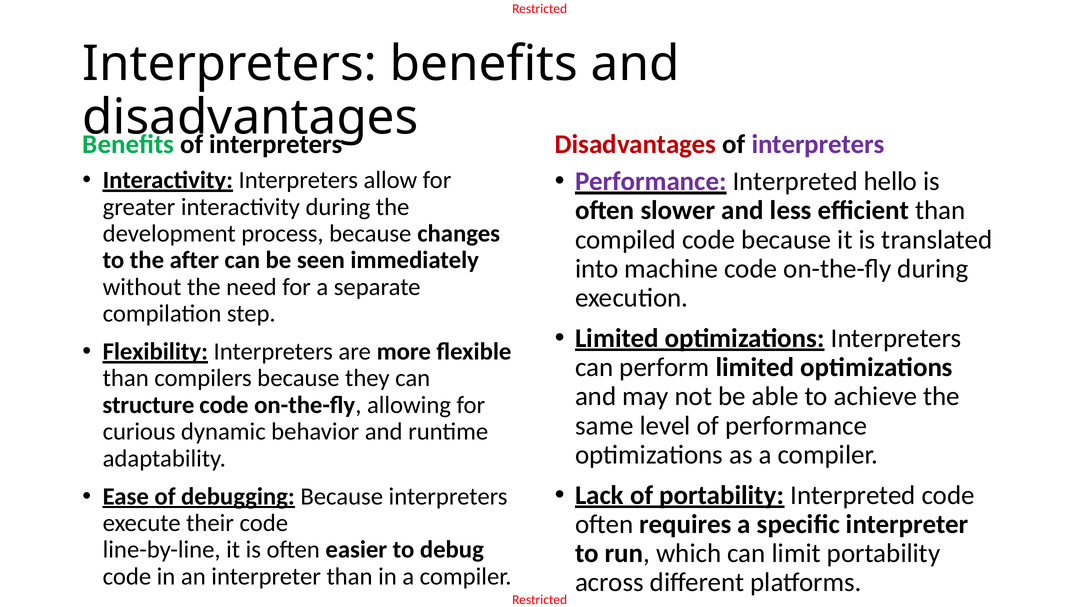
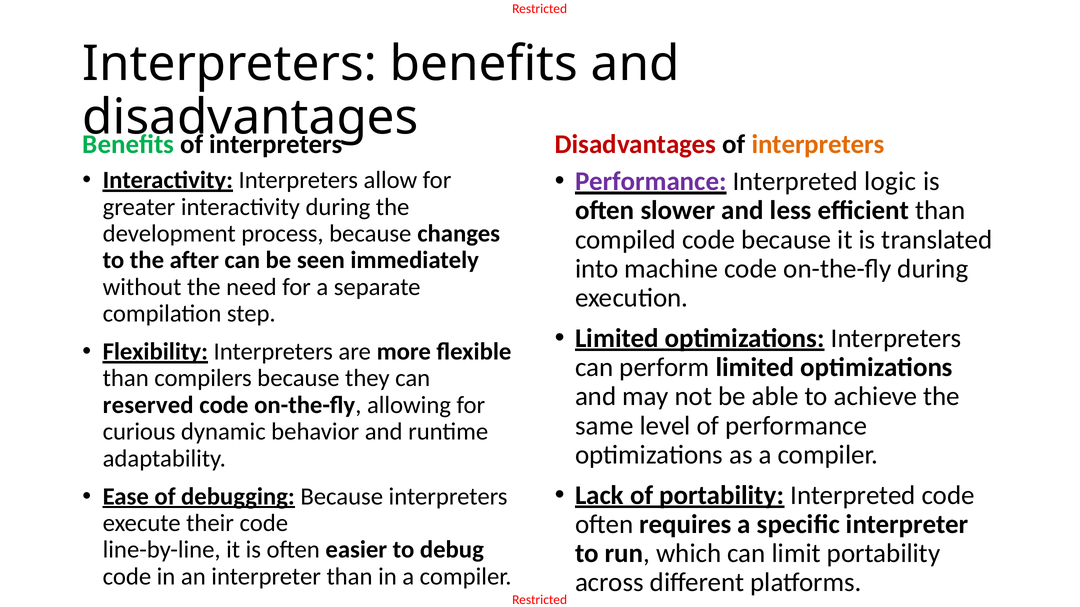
interpreters at (818, 144) colour: purple -> orange
hello: hello -> logic
structure: structure -> reserved
